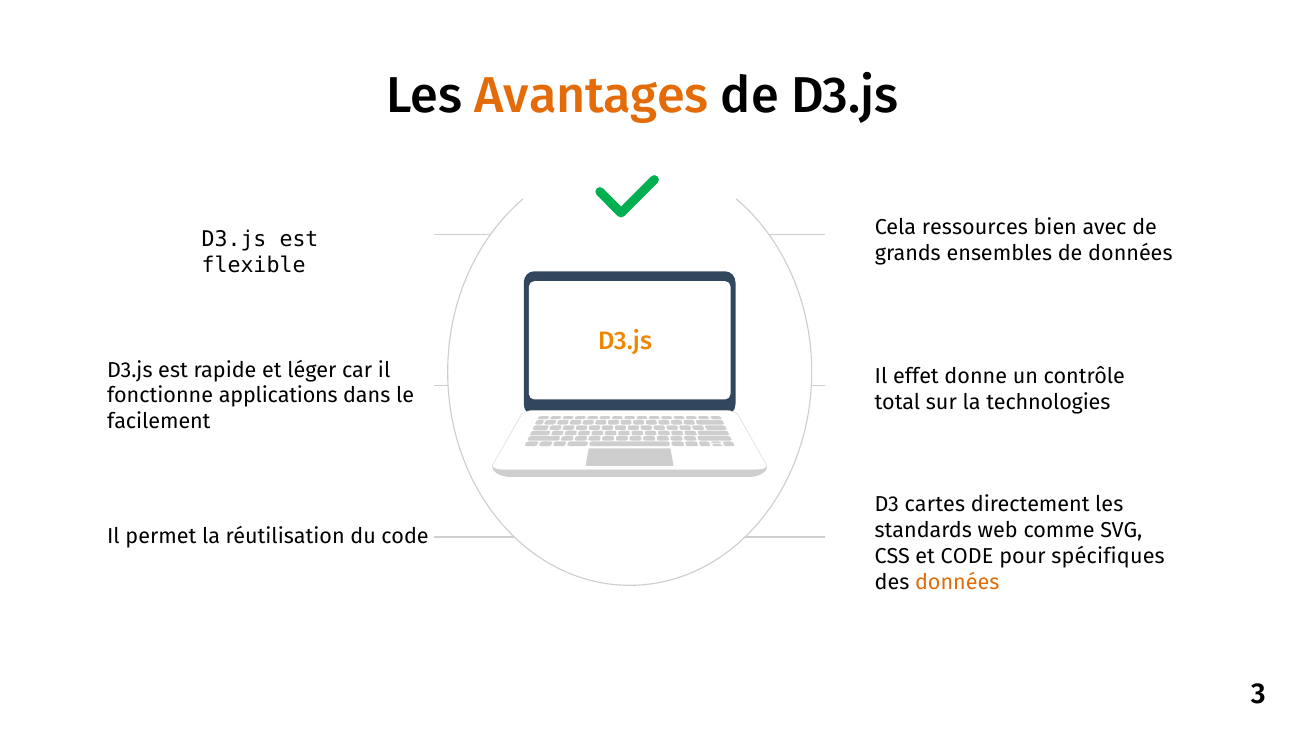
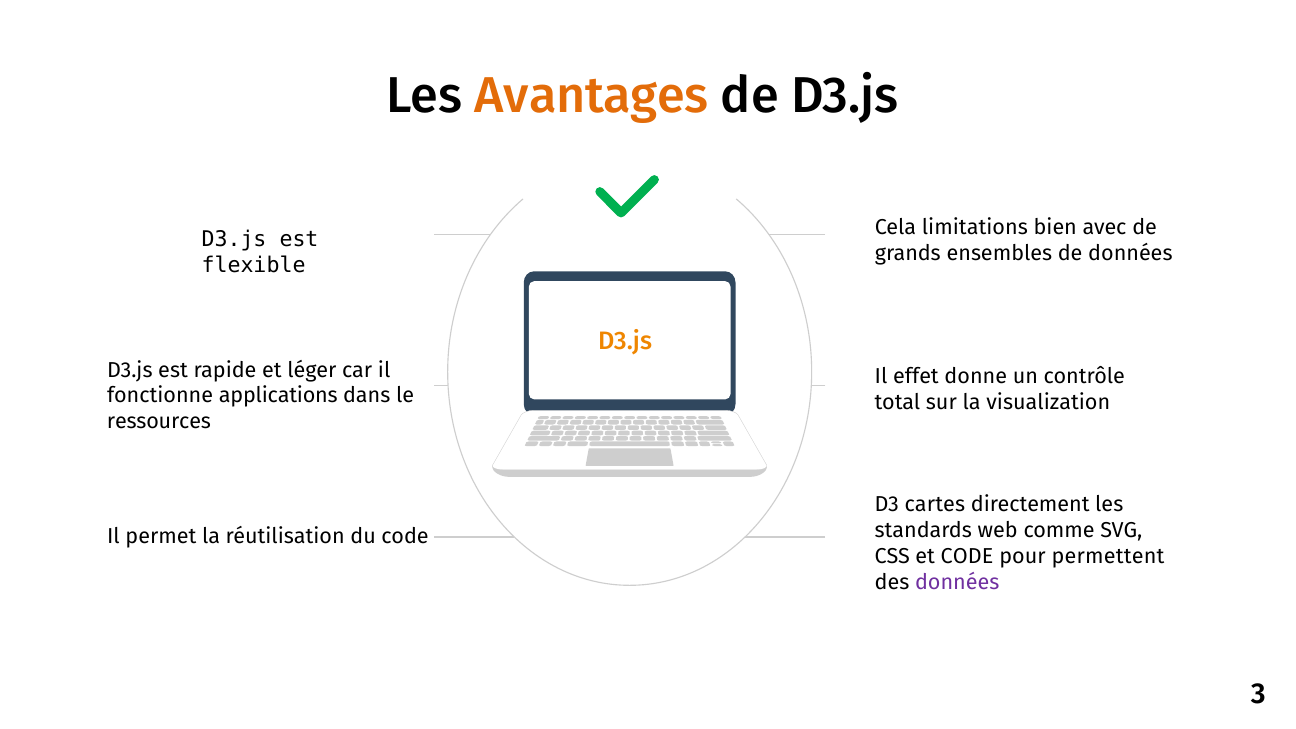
ressources: ressources -> limitations
technologies: technologies -> visualization
facilement: facilement -> ressources
spécifiques: spécifiques -> permettent
données at (957, 582) colour: orange -> purple
